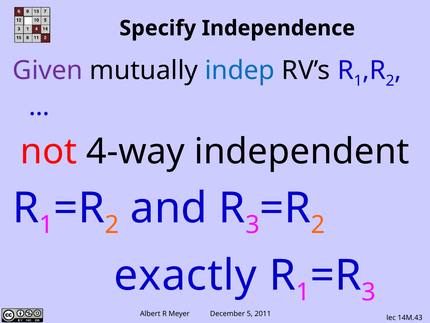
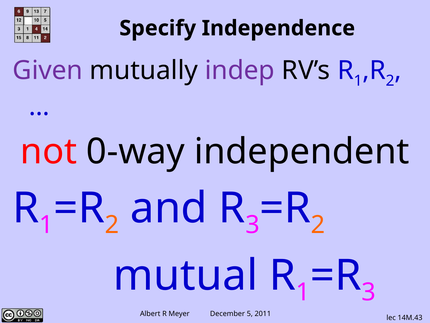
indep colour: blue -> purple
4-way: 4-way -> 0-way
exactly: exactly -> mutual
